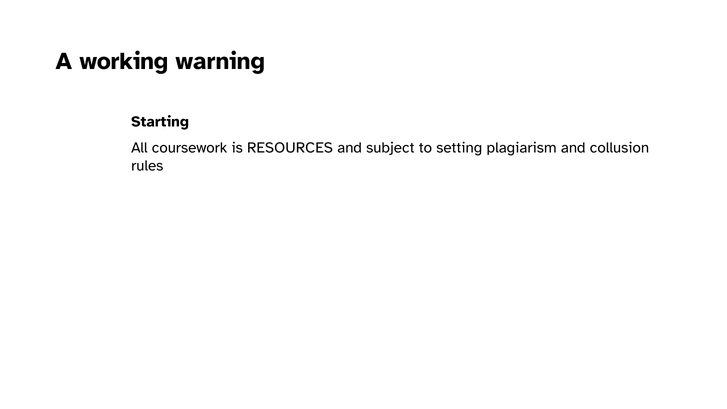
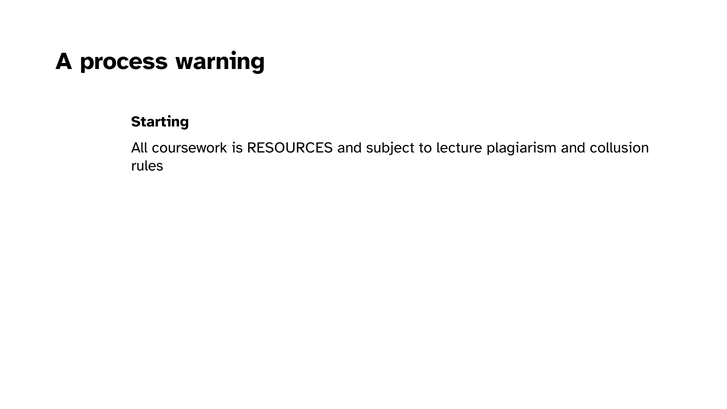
working: working -> process
setting: setting -> lecture
